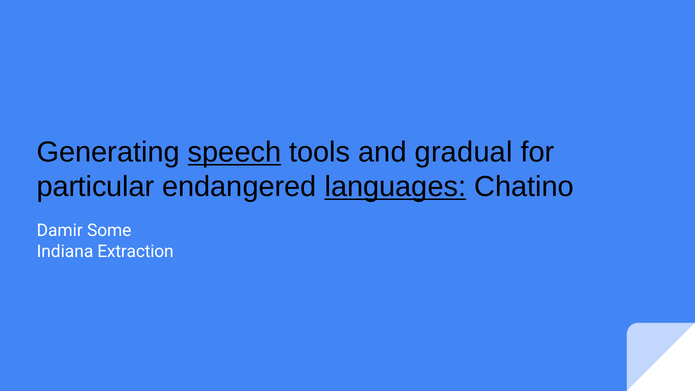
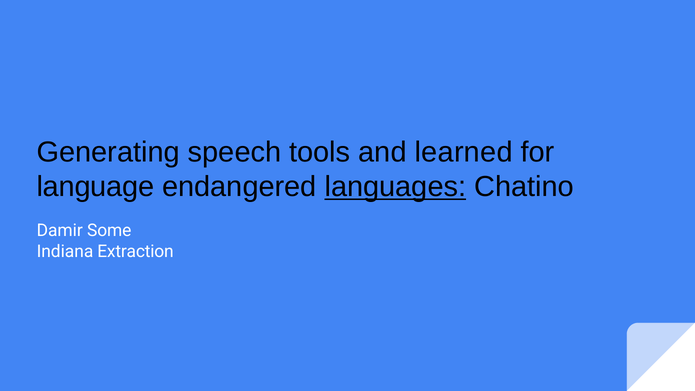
speech underline: present -> none
gradual: gradual -> learned
particular: particular -> language
